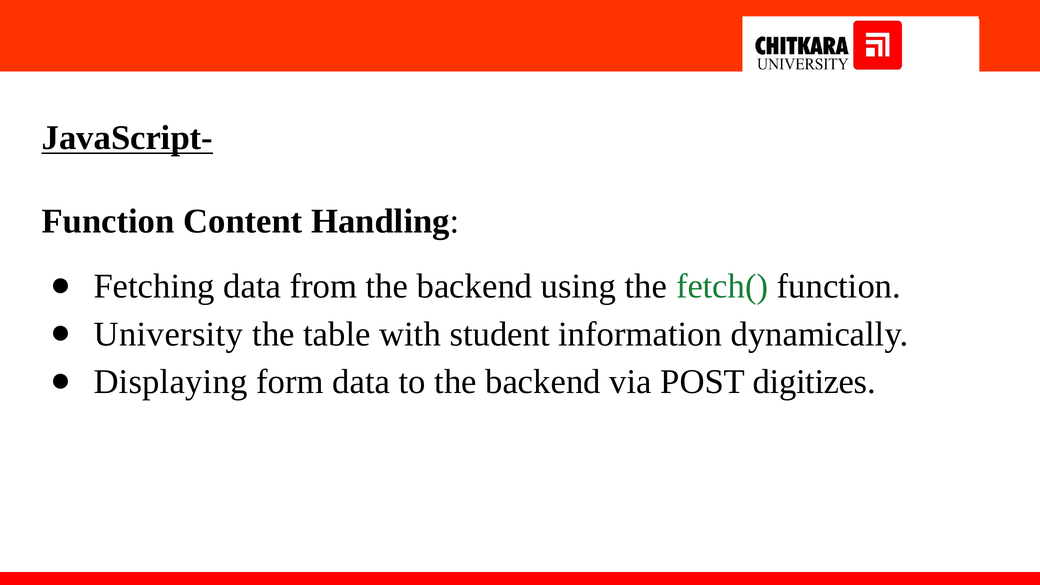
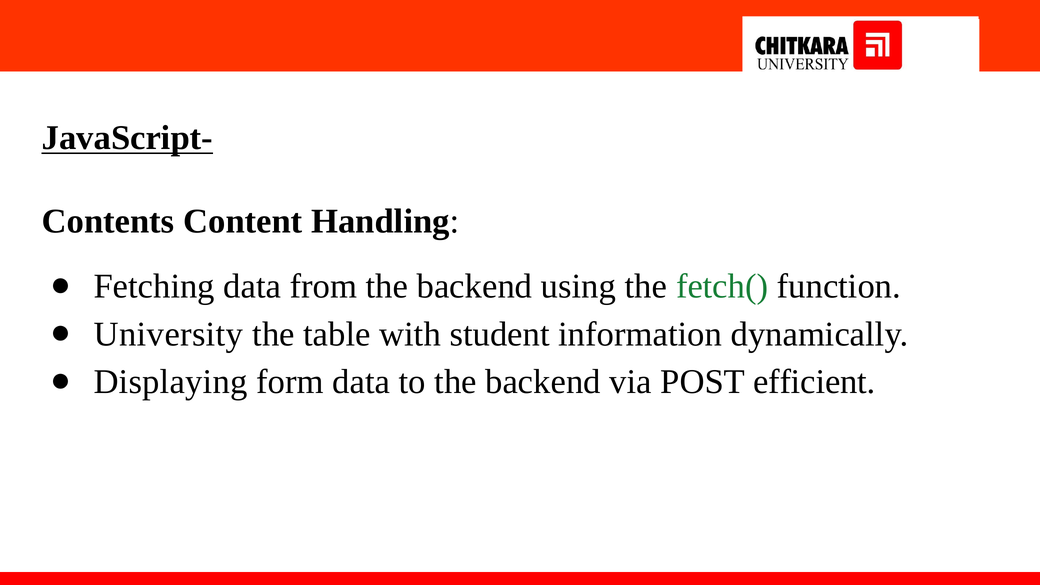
Function at (108, 221): Function -> Contents
digitizes: digitizes -> efficient
